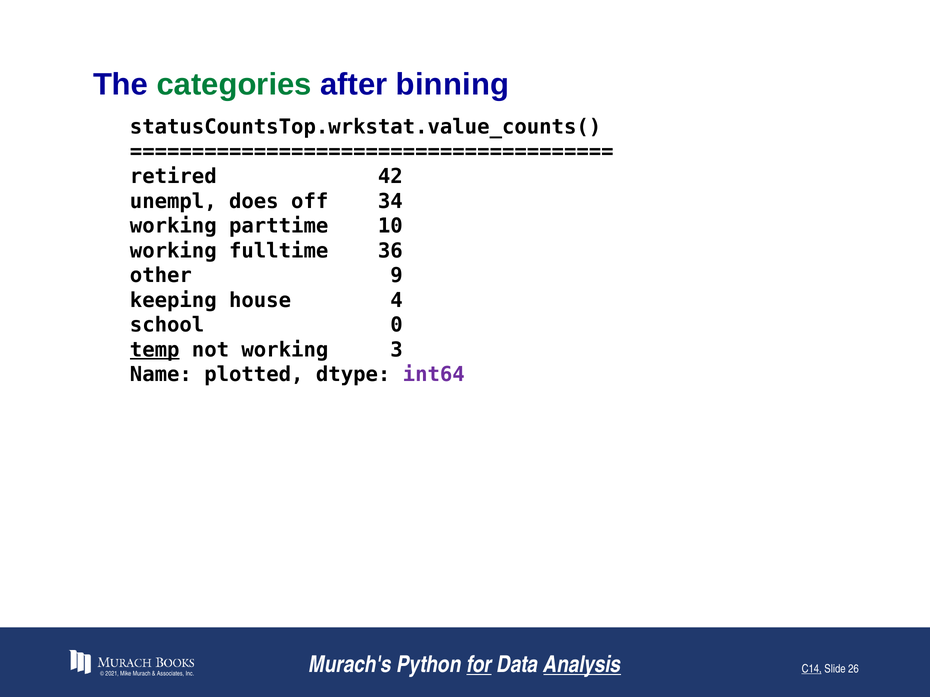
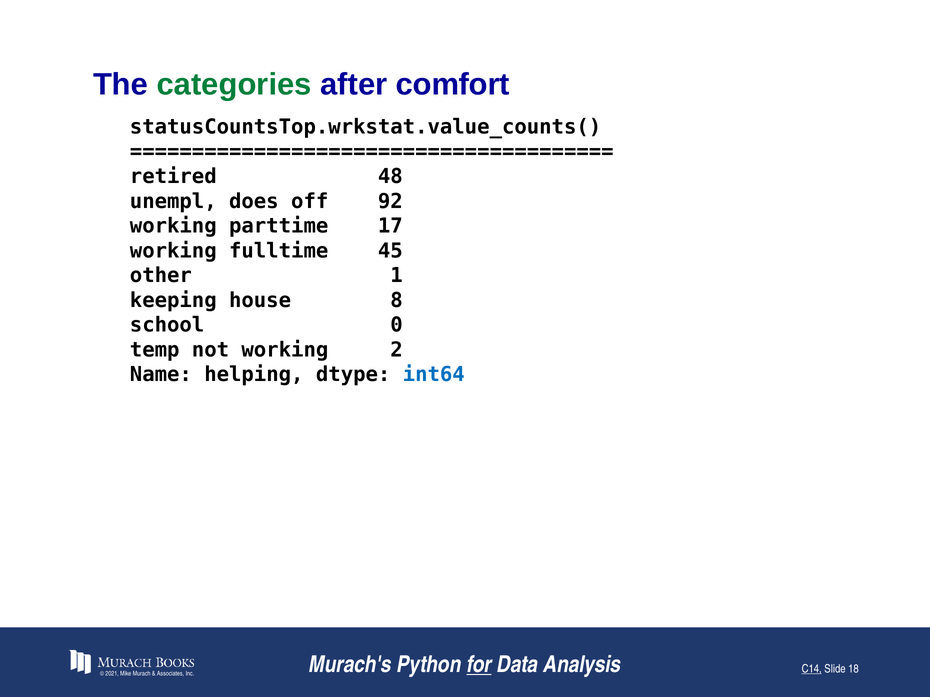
binning: binning -> comfort
42: 42 -> 48
34: 34 -> 92
10: 10 -> 17
36: 36 -> 45
9: 9 -> 1
4: 4 -> 8
temp underline: present -> none
3: 3 -> 2
plotted: plotted -> helping
int64 colour: purple -> blue
Analysis underline: present -> none
26: 26 -> 18
